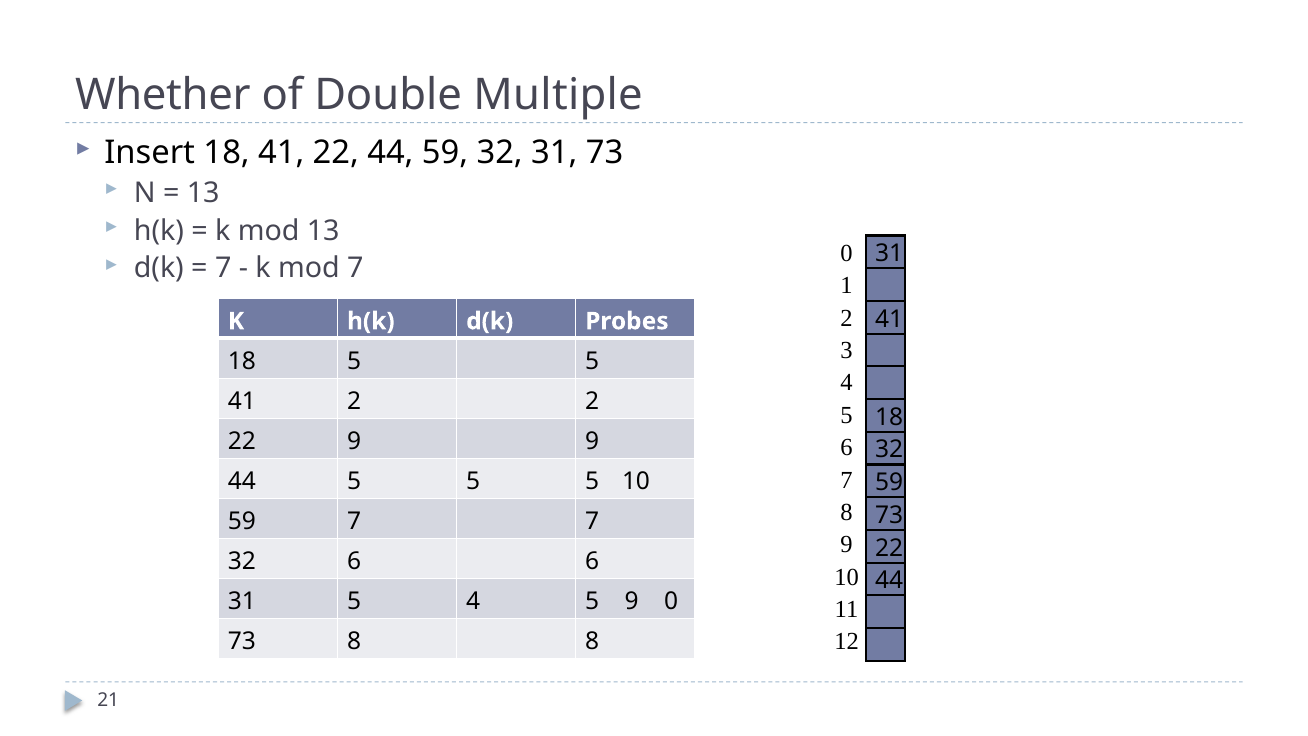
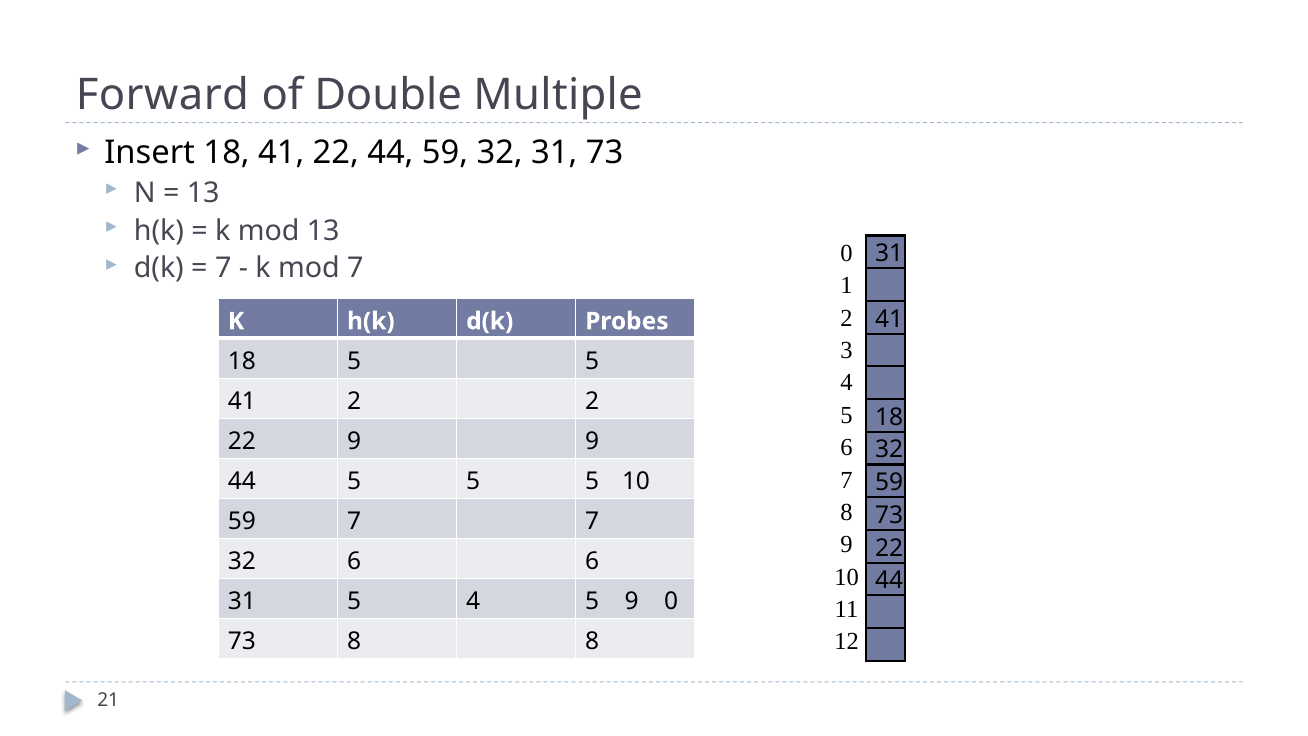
Whether: Whether -> Forward
